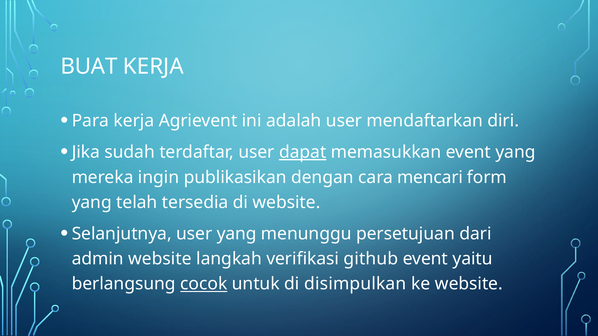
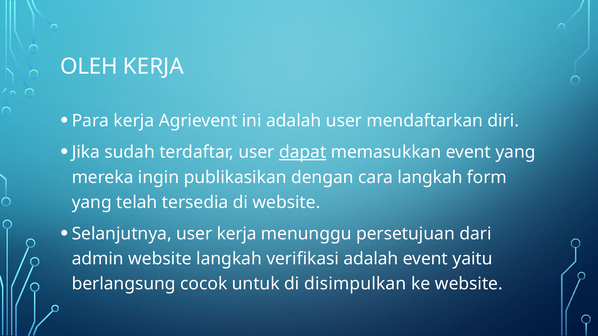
BUAT: BUAT -> OLEH
cara mencari: mencari -> langkah
user yang: yang -> kerja
verifikasi github: github -> adalah
cocok underline: present -> none
